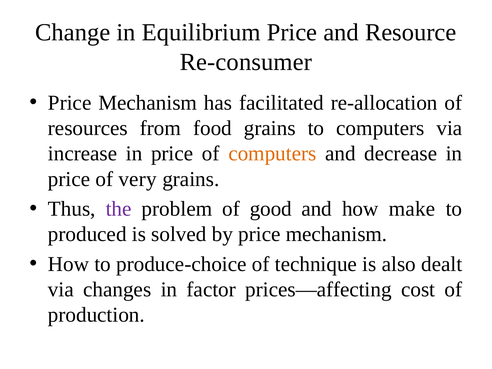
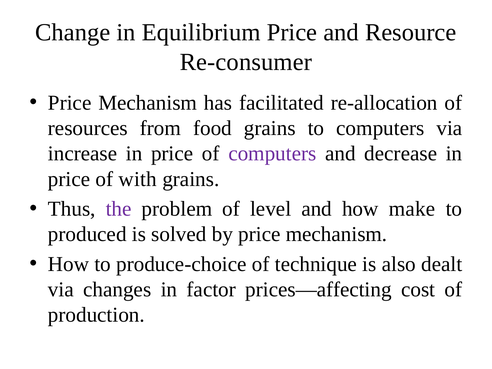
computers at (272, 154) colour: orange -> purple
very: very -> with
good: good -> level
